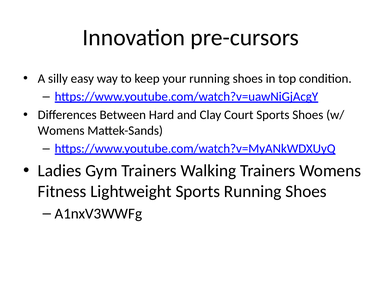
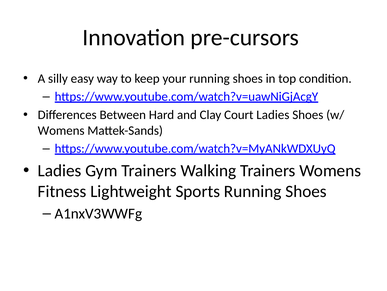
Court Sports: Sports -> Ladies
